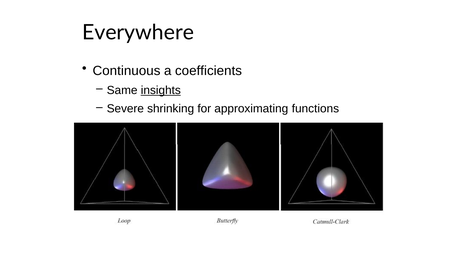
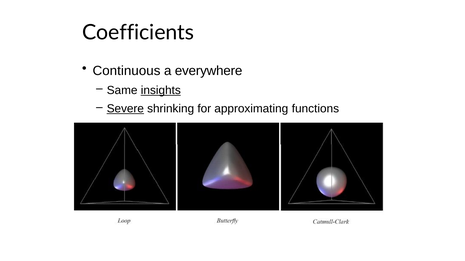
Everywhere: Everywhere -> Coefficients
coefficients: coefficients -> everywhere
Severe underline: none -> present
